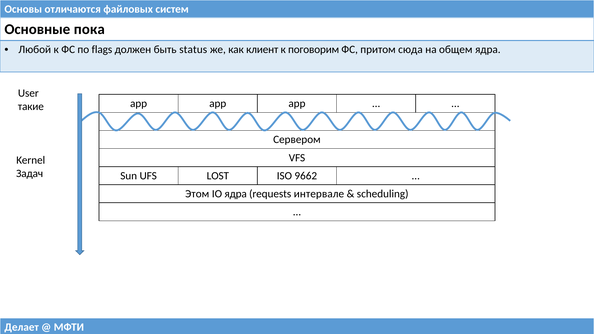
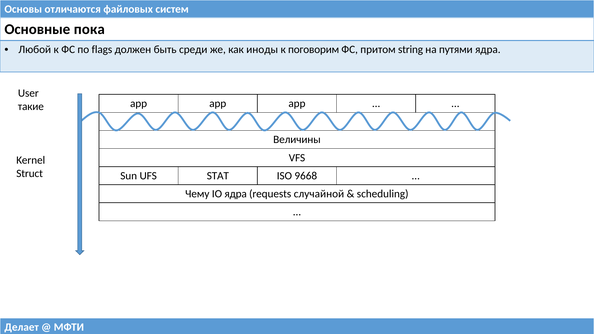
status: status -> среди
клиент: клиент -> иноды
сюда: сюда -> string
общем: общем -> путями
Сервером: Сервером -> Величины
Задач: Задач -> Struct
LOST: LOST -> STAT
9662: 9662 -> 9668
Этом: Этом -> Чему
интервале: интервале -> случайной
